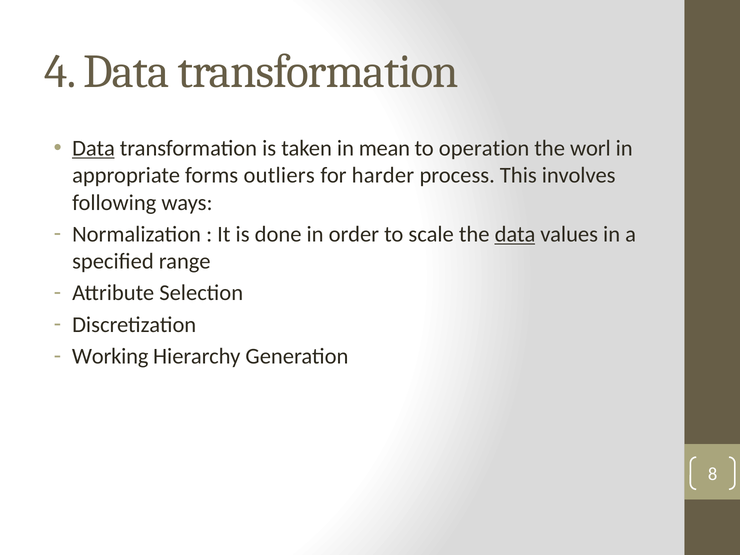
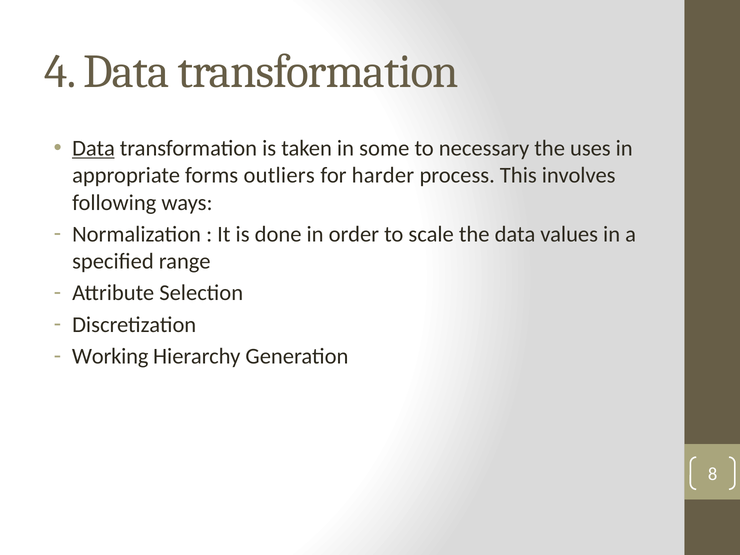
mean: mean -> some
operation: operation -> necessary
worl: worl -> uses
data at (515, 234) underline: present -> none
